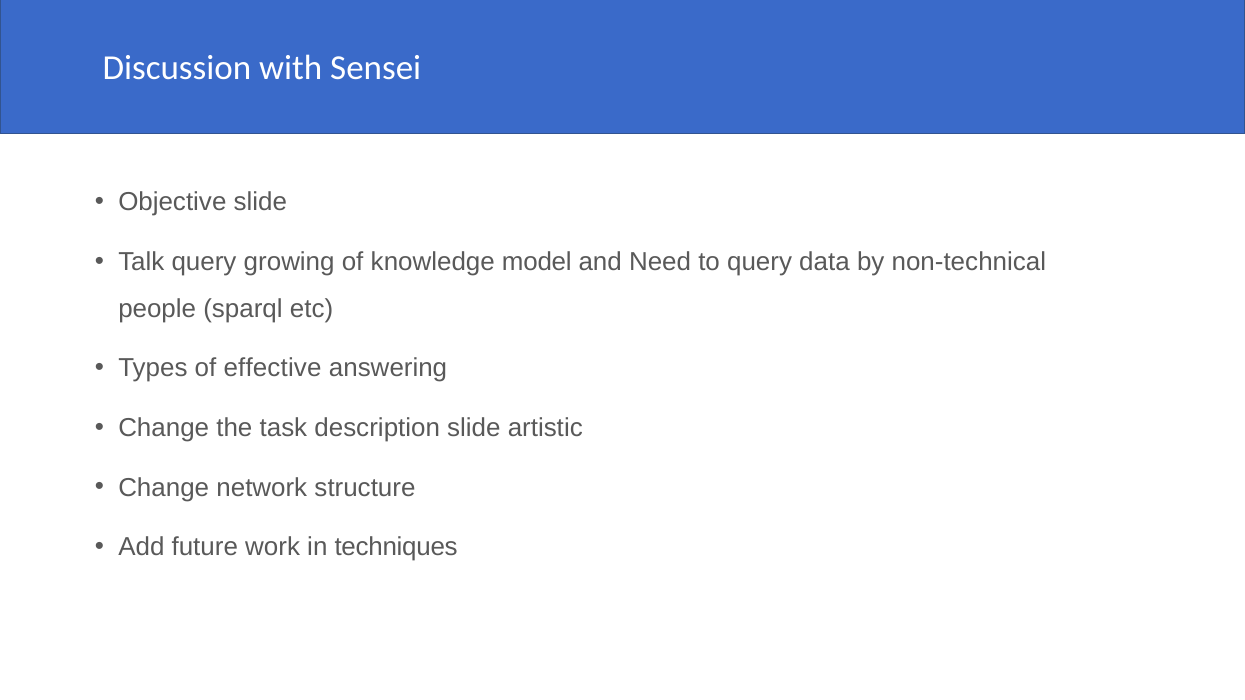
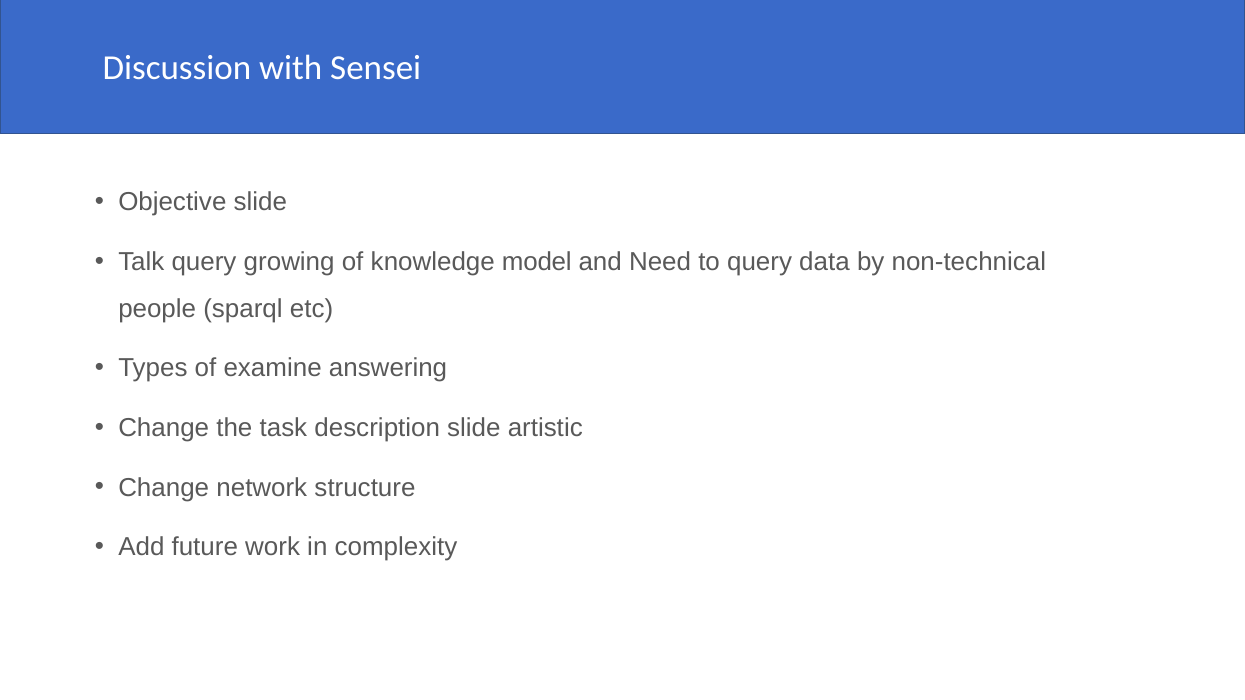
effective: effective -> examine
techniques: techniques -> complexity
